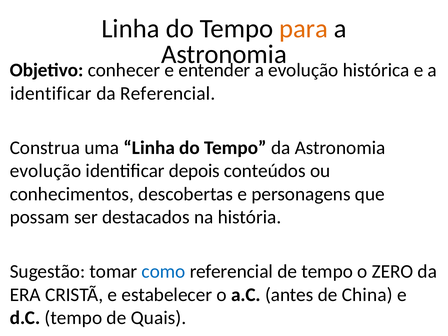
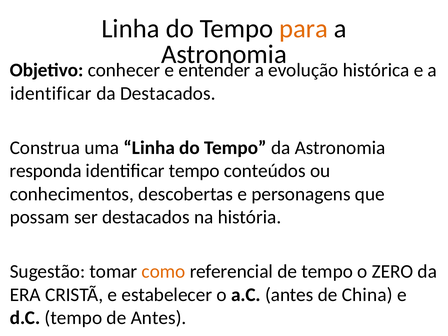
da Referencial: Referencial -> Destacados
evolução at (45, 171): evolução -> responda
identificar depois: depois -> tempo
como colour: blue -> orange
de Quais: Quais -> Antes
